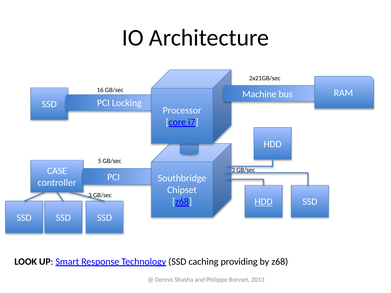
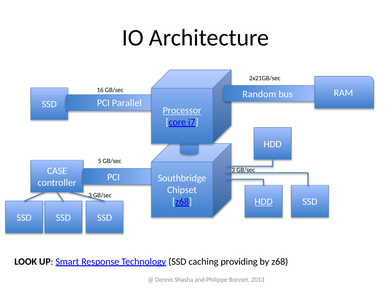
Machine: Machine -> Random
Locking: Locking -> Parallel
Processor underline: none -> present
